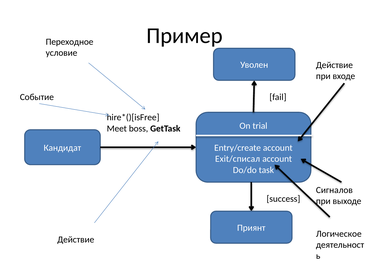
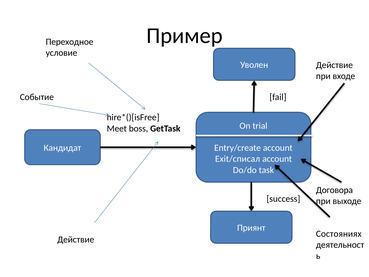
Сигналов: Сигналов -> Договора
Логическое: Логическое -> Состояниях
